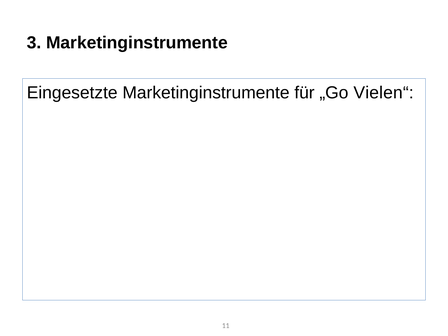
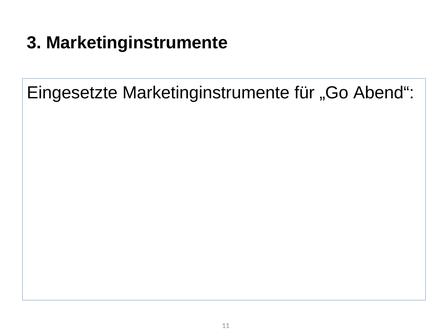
Vielen“: Vielen“ -> Abend“
